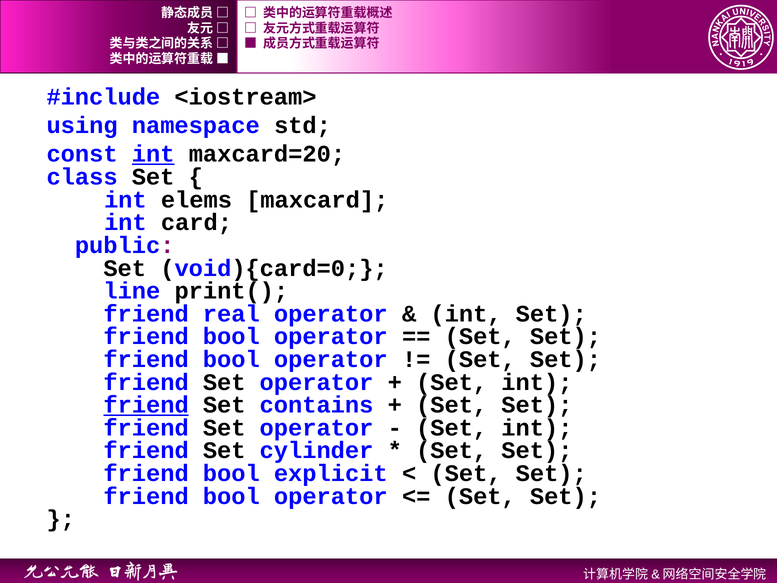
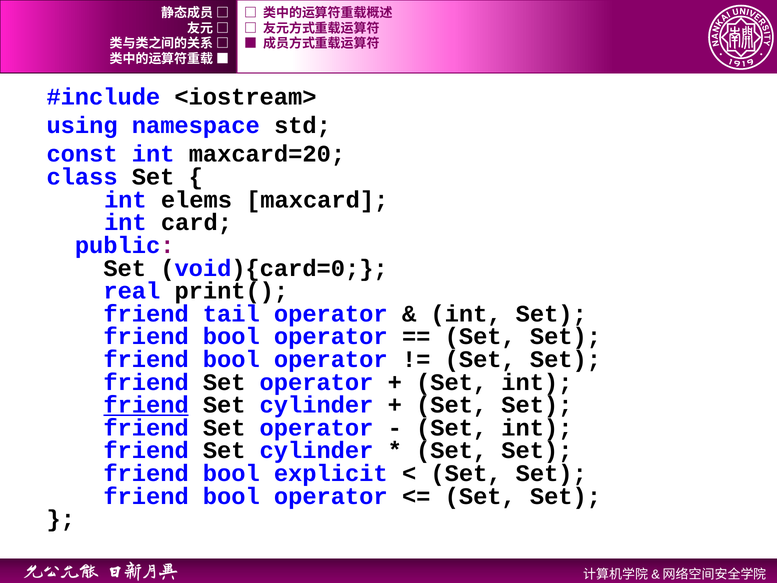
int at (153, 154) underline: present -> none
line: line -> real
real: real -> tail
contains at (317, 405): contains -> cylinder
